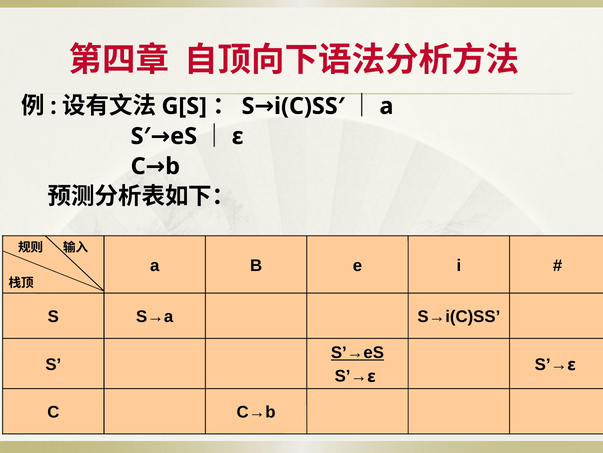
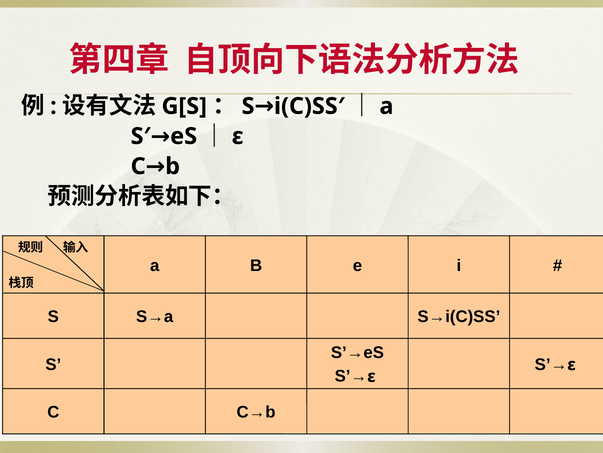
S’→eS underline: present -> none
